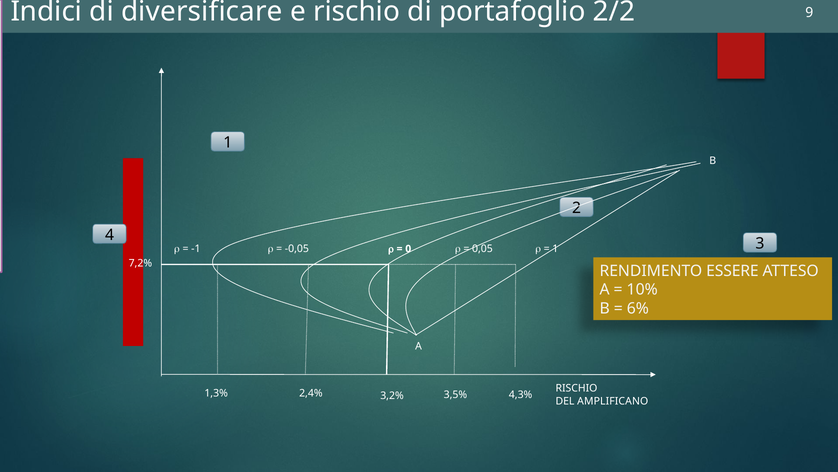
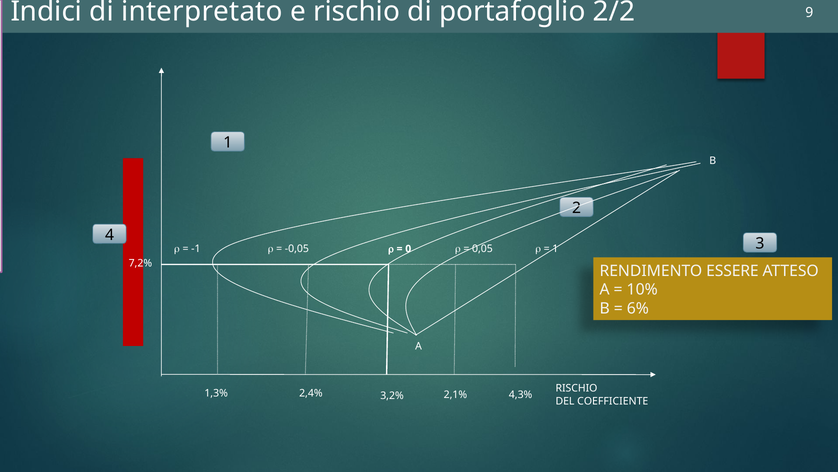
diversificare: diversificare -> interpretato
3,5%: 3,5% -> 2,1%
AMPLIFICANO: AMPLIFICANO -> COEFFICIENTE
